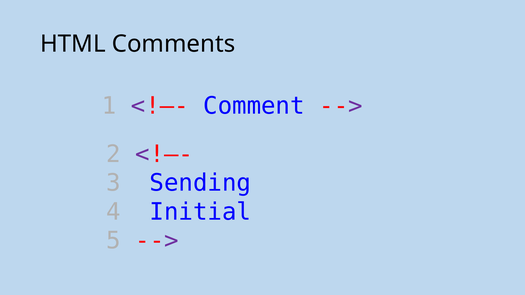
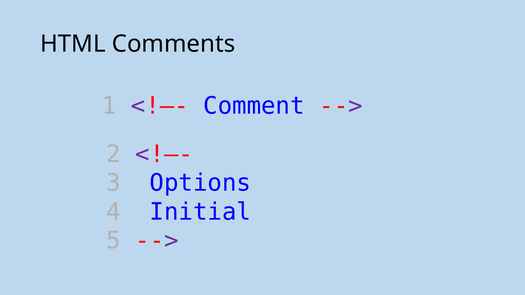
Sending: Sending -> Options
